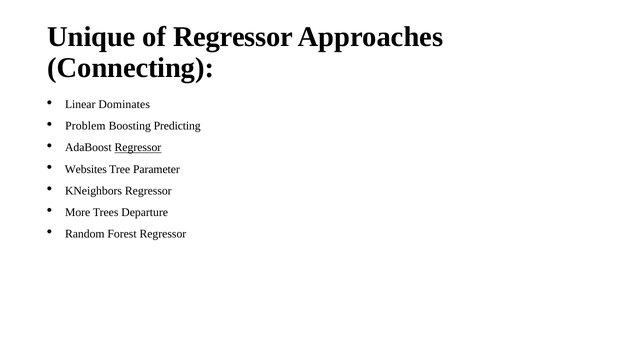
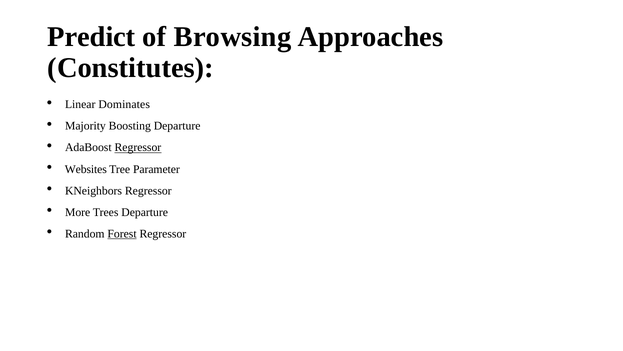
Unique: Unique -> Predict
of Regressor: Regressor -> Browsing
Connecting: Connecting -> Constitutes
Problem: Problem -> Majority
Boosting Predicting: Predicting -> Departure
Forest underline: none -> present
